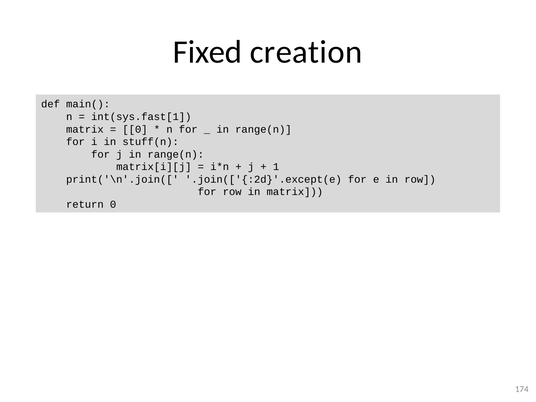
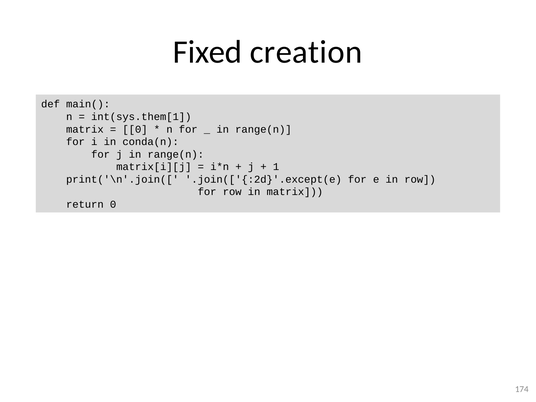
int(sys.fast[1: int(sys.fast[1 -> int(sys.them[1
stuff(n: stuff(n -> conda(n
